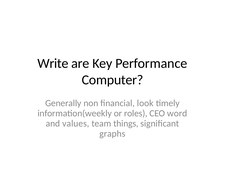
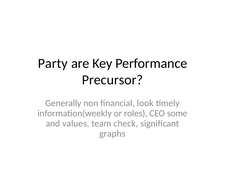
Write: Write -> Party
Computer: Computer -> Precursor
word: word -> some
things: things -> check
